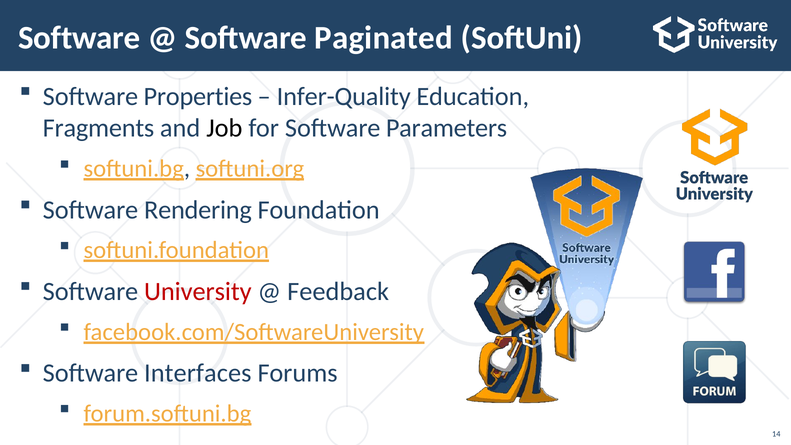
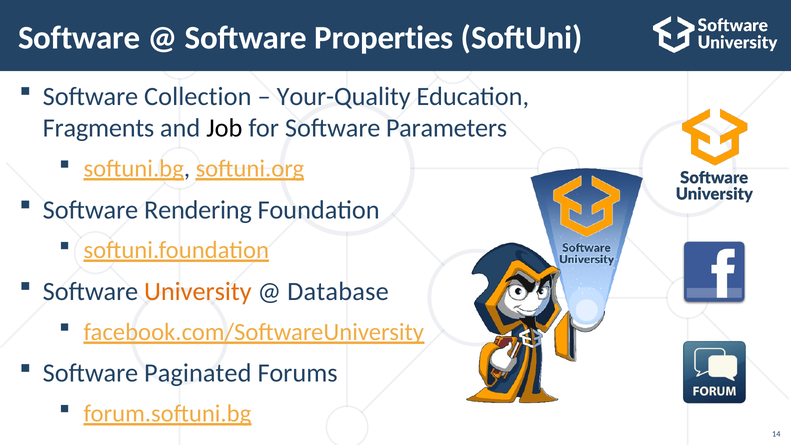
Paginated: Paginated -> Properties
Properties: Properties -> Collection
Infer-Quality: Infer-Quality -> Your-Quality
University colour: red -> orange
Feedback: Feedback -> Database
Interfaces: Interfaces -> Paginated
